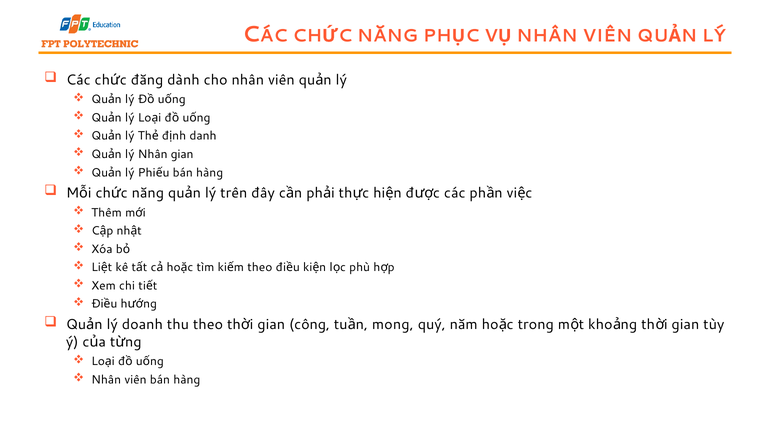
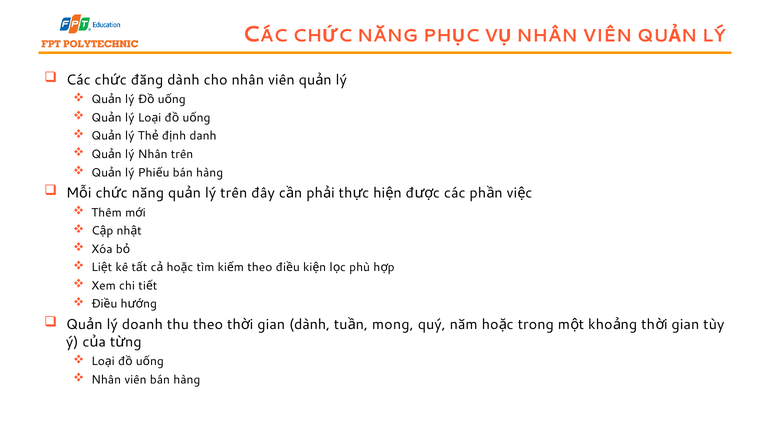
Nhân gian: gian -> trên
gian công: công -> dành
